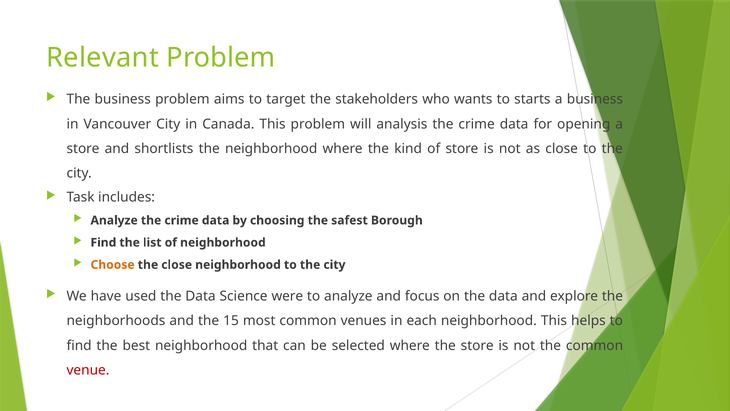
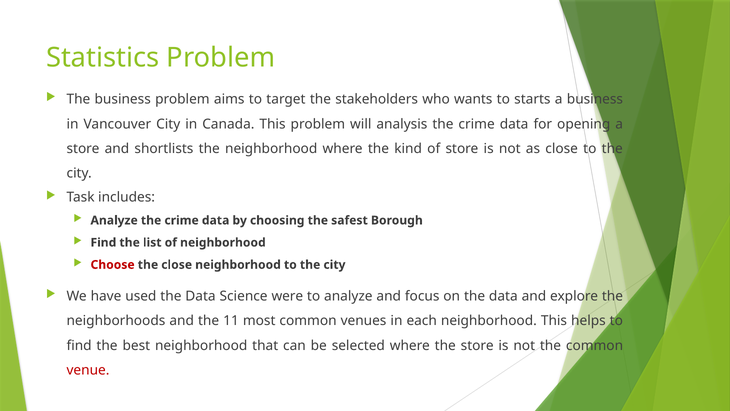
Relevant: Relevant -> Statistics
Choose colour: orange -> red
15: 15 -> 11
